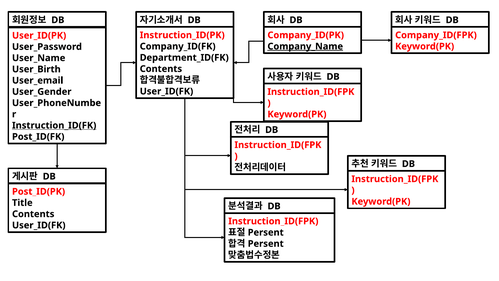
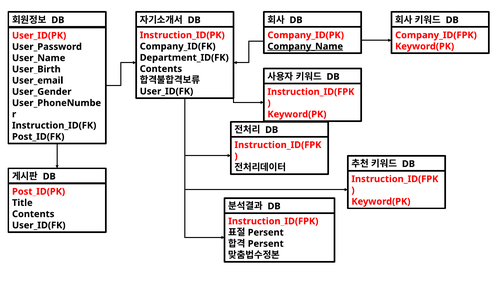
Instruction_ID(FK underline: present -> none
